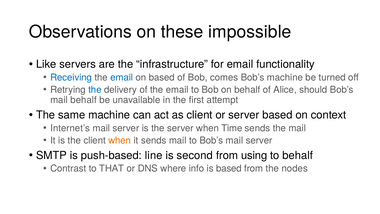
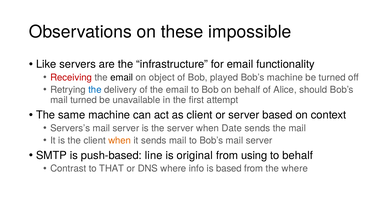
Receiving colour: blue -> red
email at (122, 77) colour: blue -> black
on based: based -> object
comes: comes -> played
mail behalf: behalf -> turned
Internet’s: Internet’s -> Servers’s
Time: Time -> Date
second: second -> original
the nodes: nodes -> where
